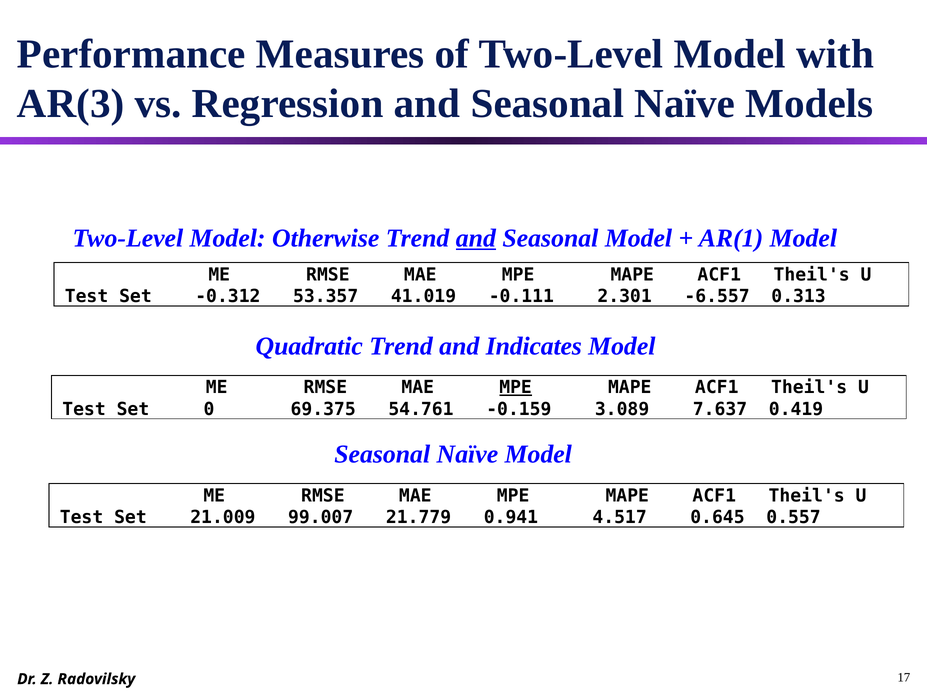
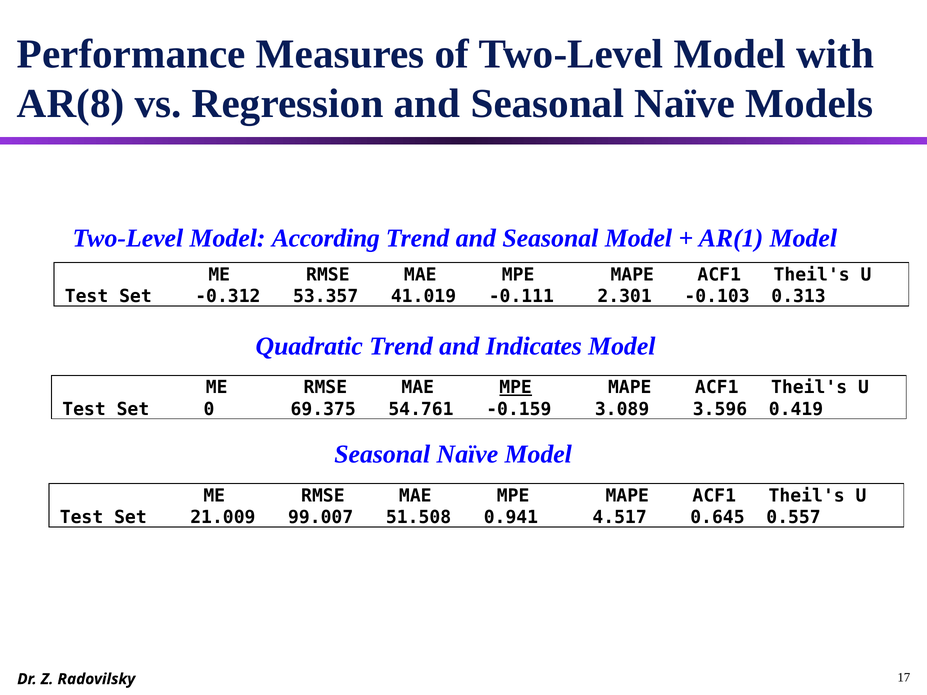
AR(3: AR(3 -> AR(8
Otherwise: Otherwise -> According
and at (476, 238) underline: present -> none
-6.557: -6.557 -> -0.103
7.637: 7.637 -> 3.596
21.779: 21.779 -> 51.508
